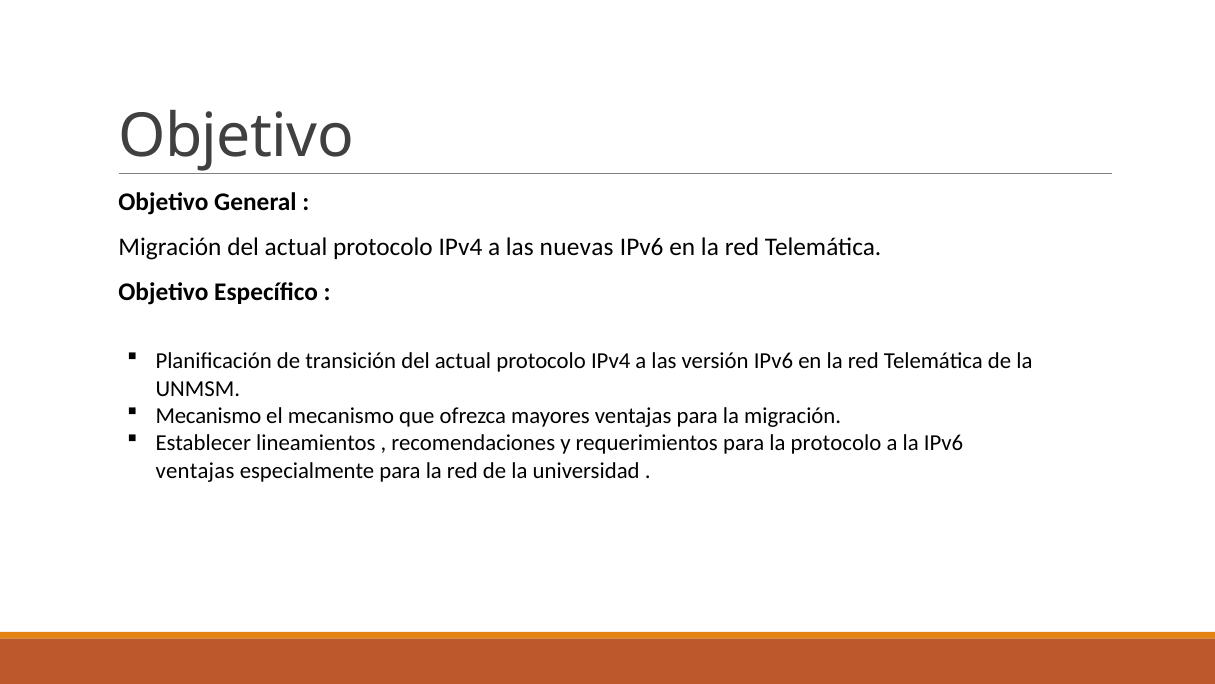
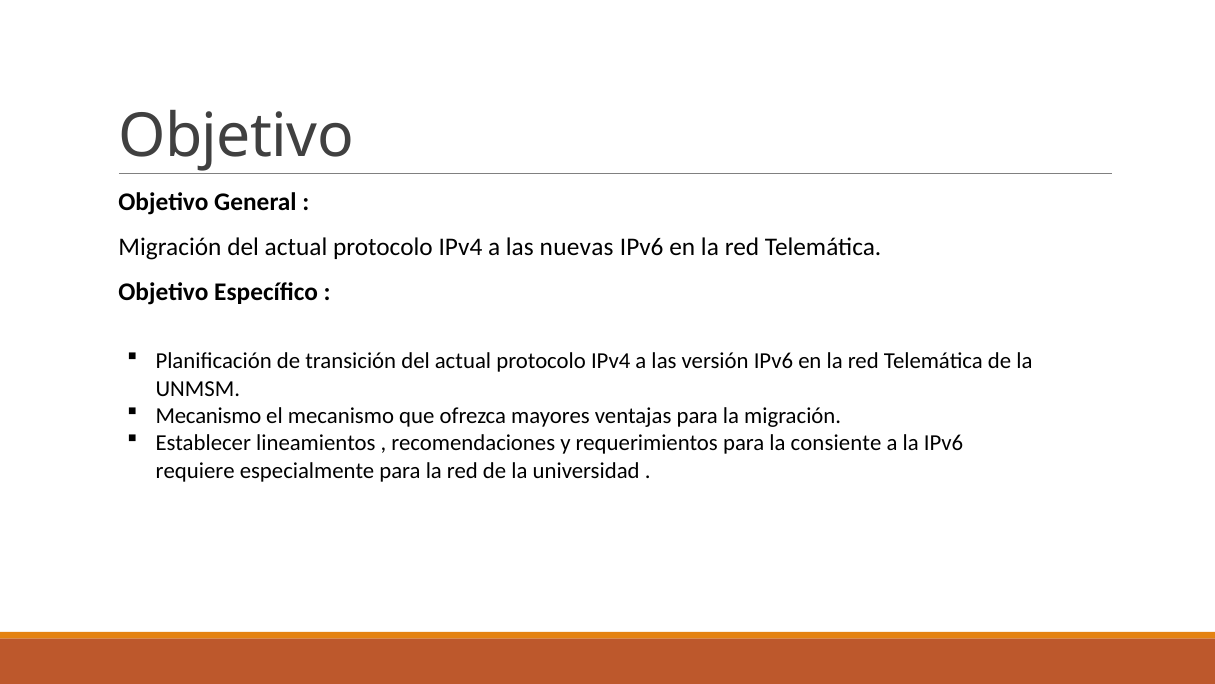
la protocolo: protocolo -> consiente
ventajas at (195, 470): ventajas -> requiere
